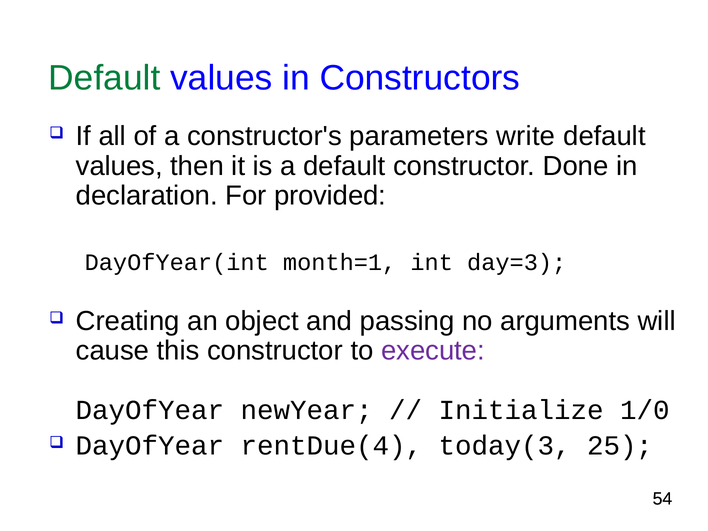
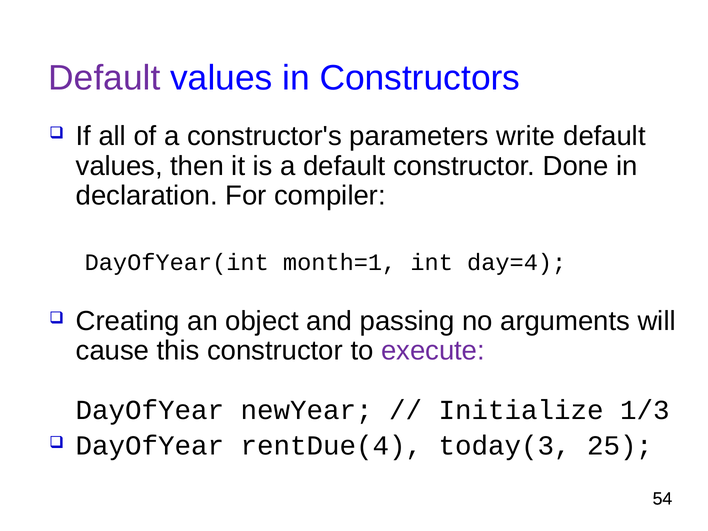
Default at (104, 78) colour: green -> purple
provided: provided -> compiler
day=3: day=3 -> day=4
1/0: 1/0 -> 1/3
